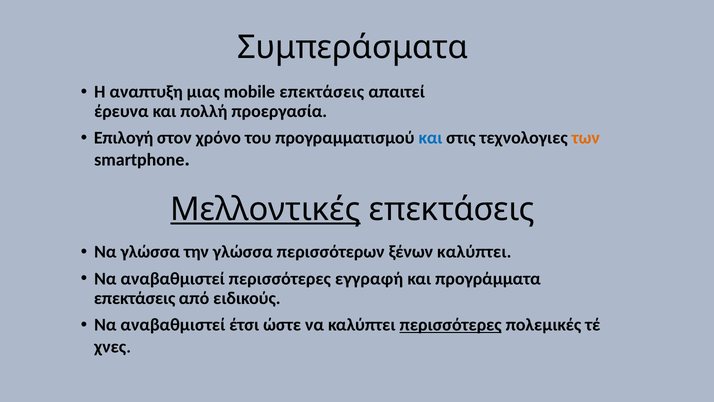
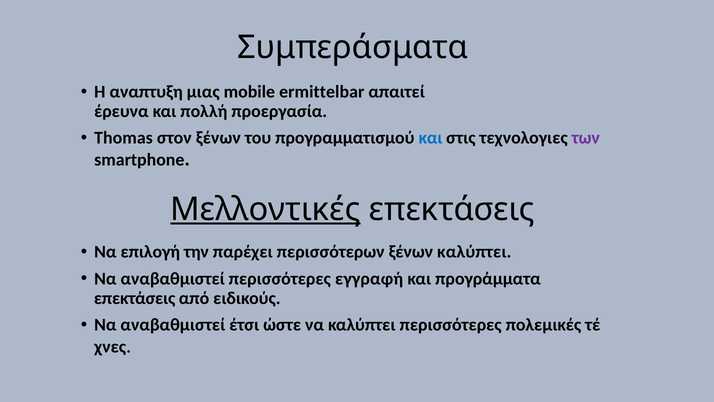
mobile επεκτάσεις: επεκτάσεις -> ermittelbar
Επιλογή: Επιλογή -> Thomas
στον χρόνο: χρόνο -> ξένων
των colour: orange -> purple
Να γλώσσα: γλώσσα -> επιλογή
την γλώσσα: γλώσσα -> παρέχει
περισσότερες at (451, 325) underline: present -> none
